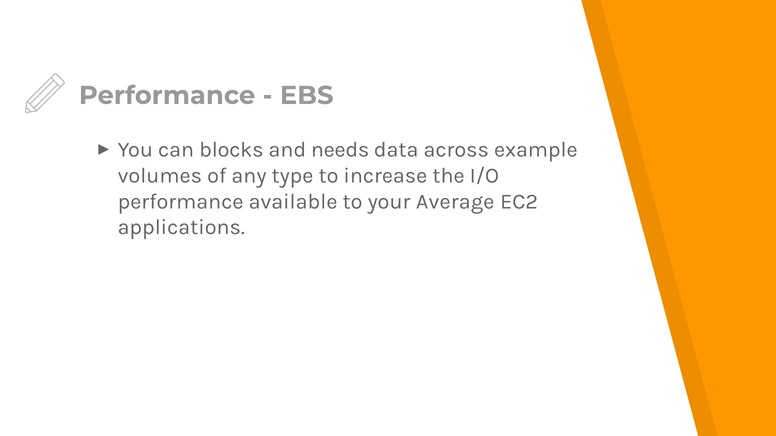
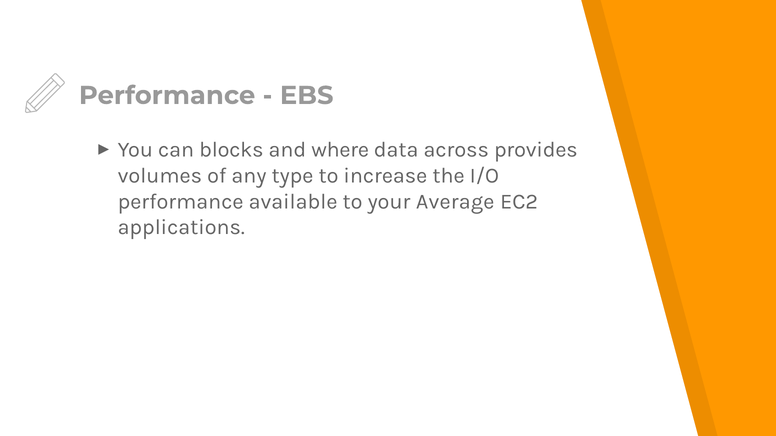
needs: needs -> where
example: example -> provides
